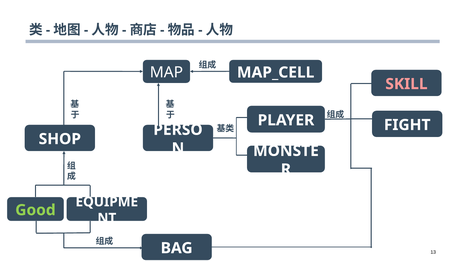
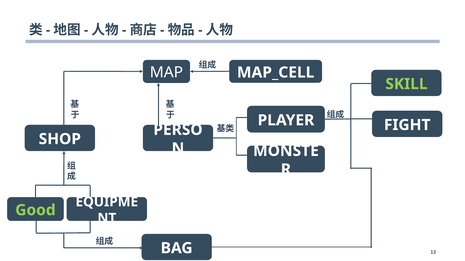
SKILL colour: pink -> light green
